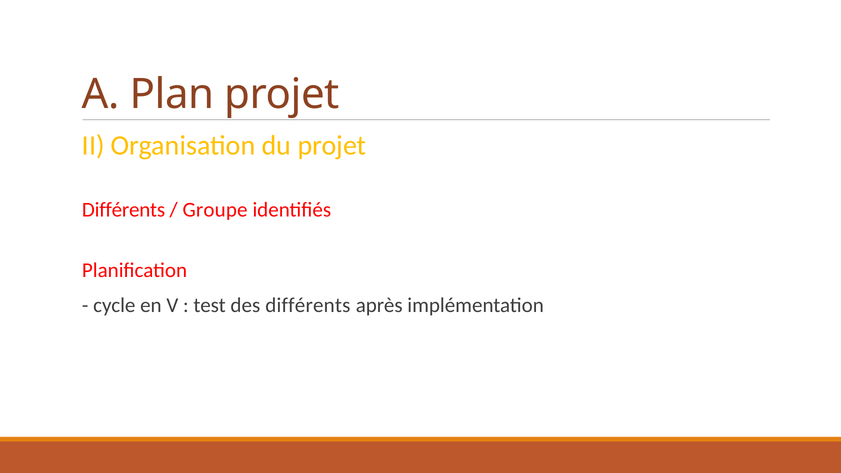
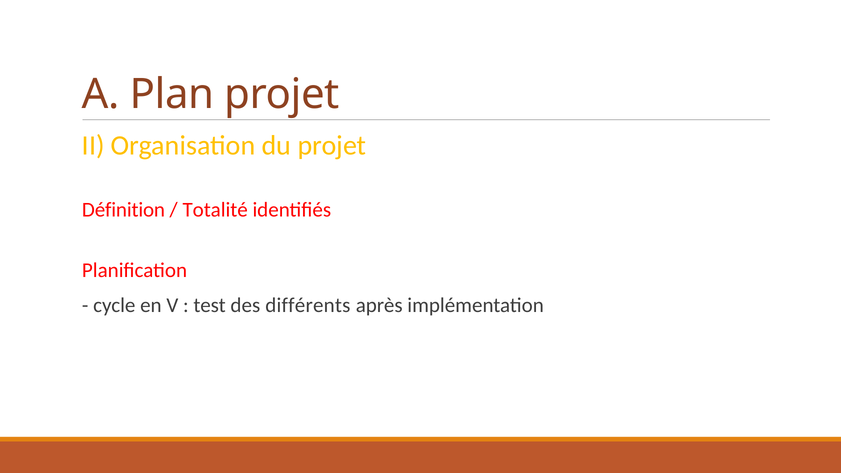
Différents at (124, 210): Différents -> Définition
Groupe: Groupe -> Totalité
